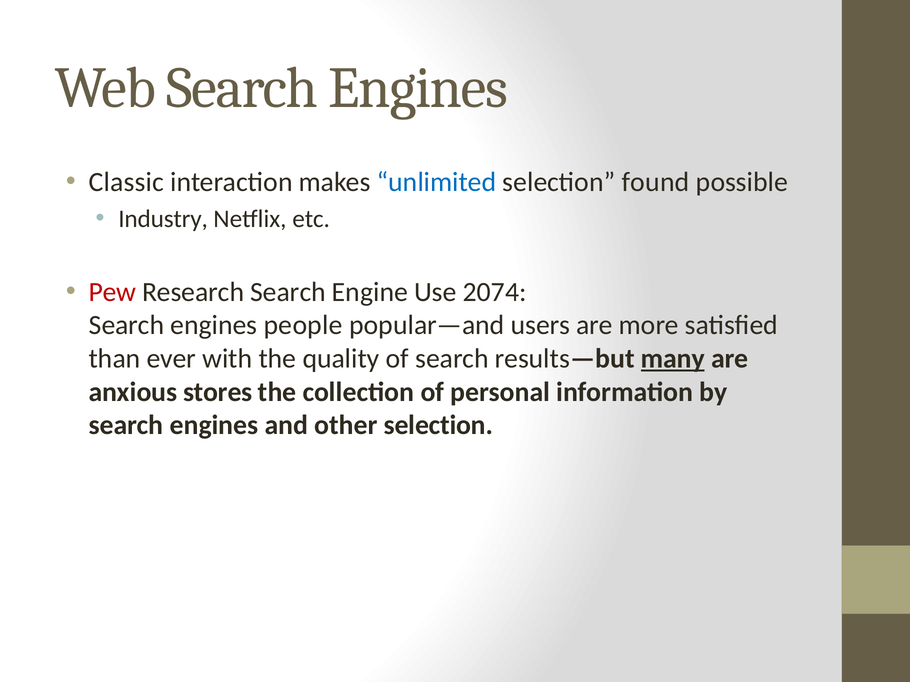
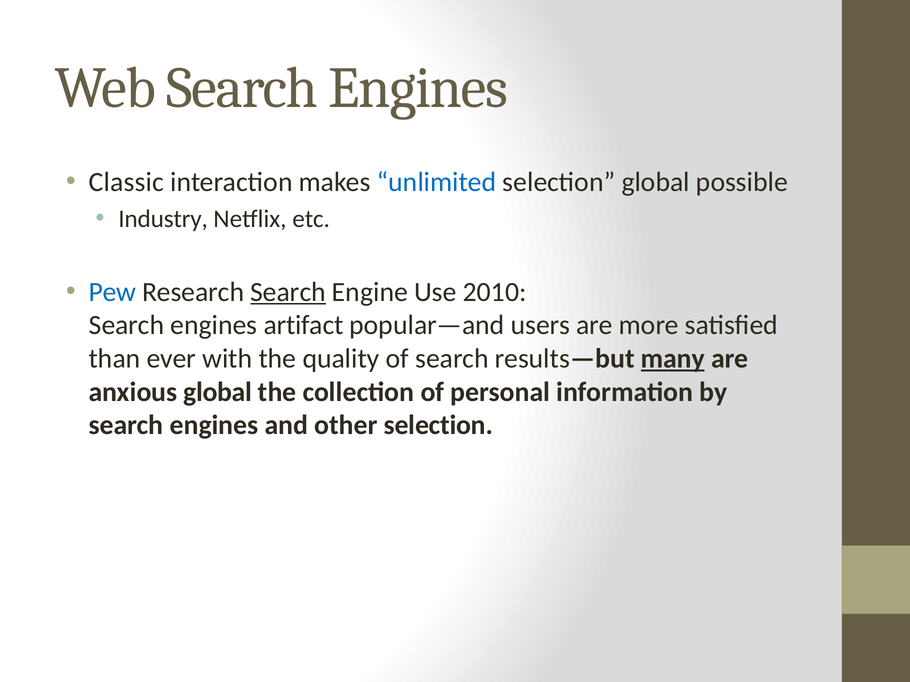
selection found: found -> global
Pew colour: red -> blue
Search at (288, 292) underline: none -> present
2074: 2074 -> 2010
people: people -> artifact
anxious stores: stores -> global
